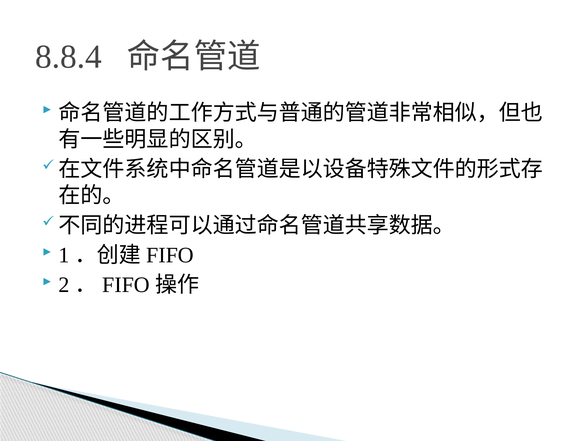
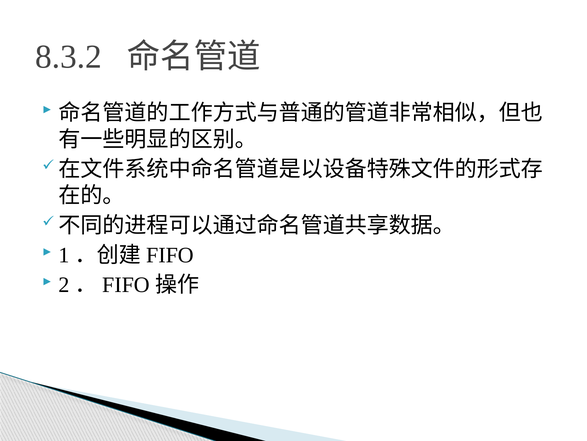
8.8.4: 8.8.4 -> 8.3.2
